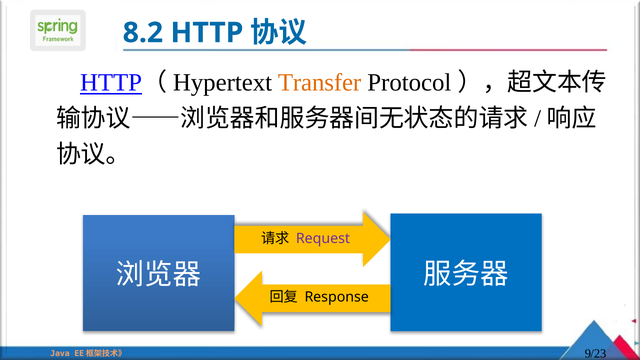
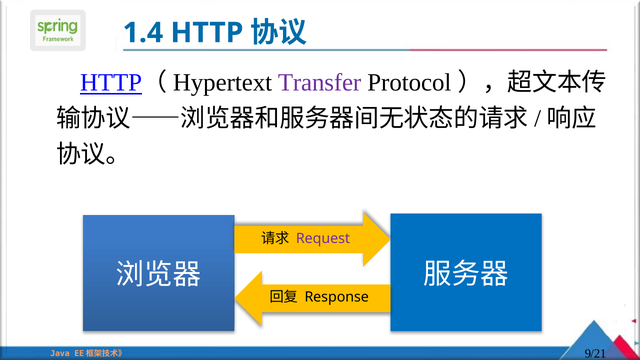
8.2: 8.2 -> 1.4
Transfer colour: orange -> purple
/23: /23 -> /21
